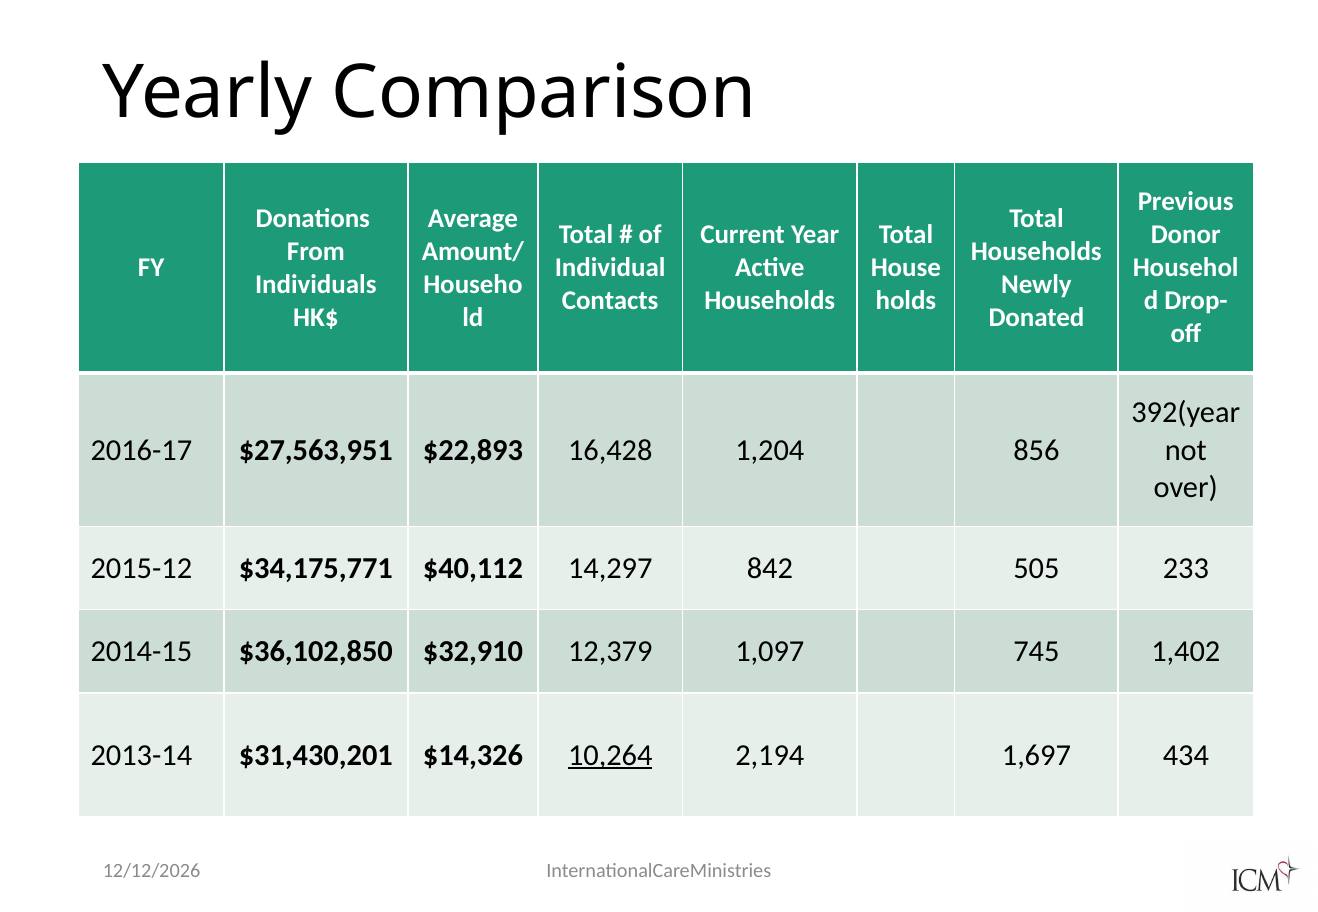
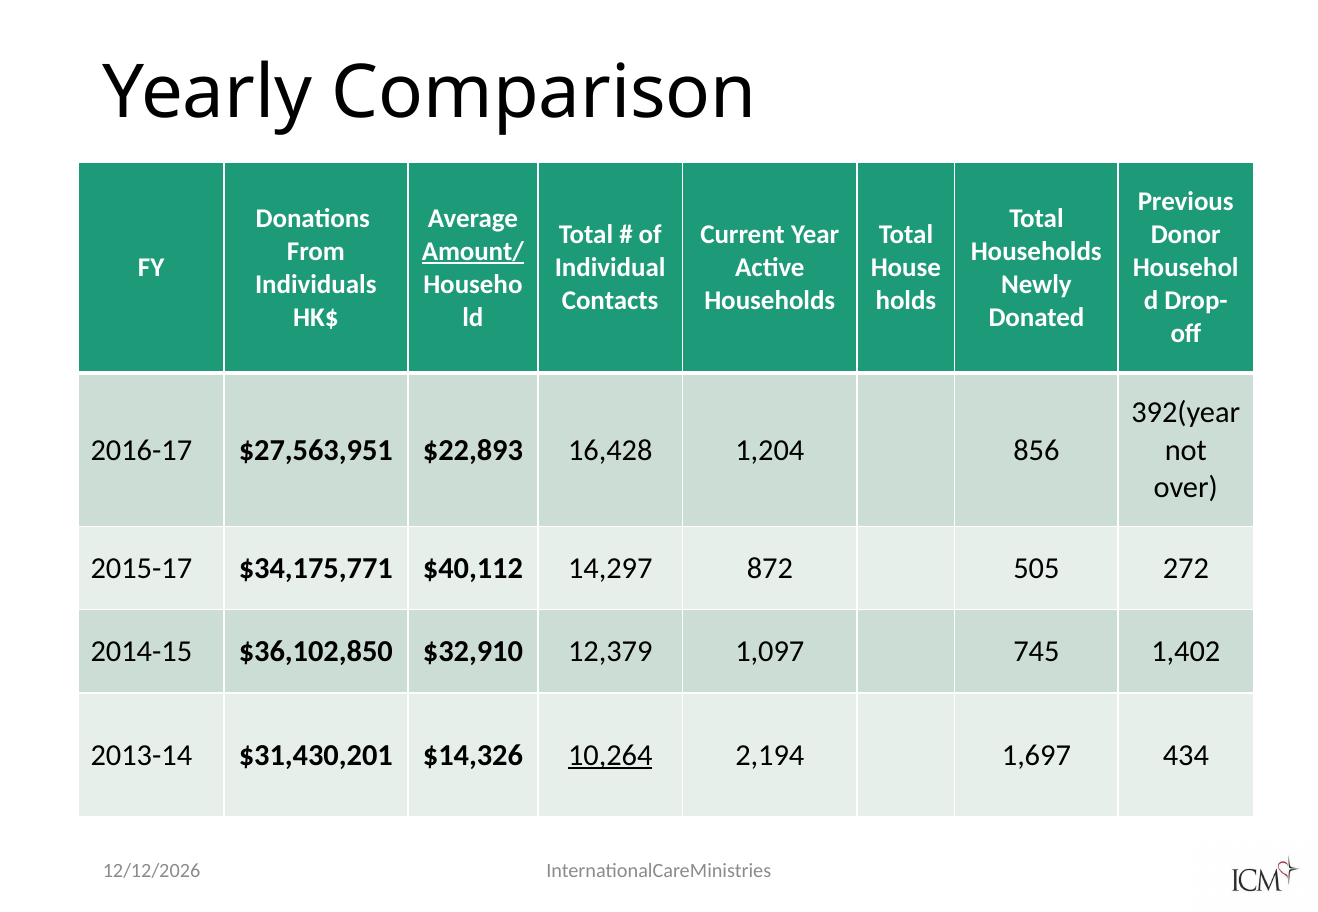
Amount/ underline: none -> present
2015-12: 2015-12 -> 2015-17
842: 842 -> 872
233: 233 -> 272
